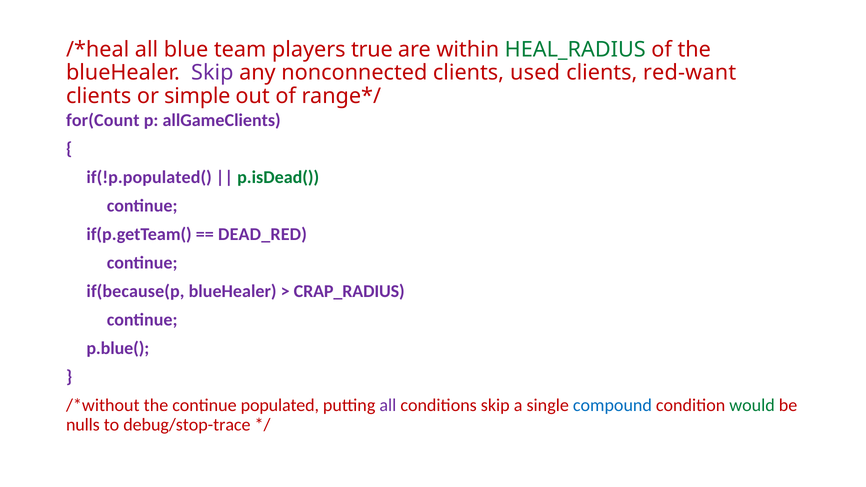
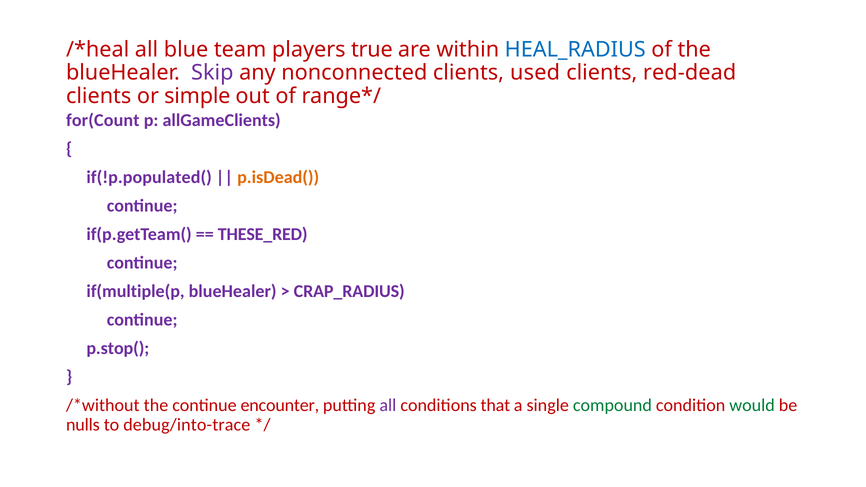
HEAL_RADIUS colour: green -> blue
red-want: red-want -> red-dead
p.isDead( colour: green -> orange
DEAD_RED: DEAD_RED -> THESE_RED
if(because(p: if(because(p -> if(multiple(p
p.blue(: p.blue( -> p.stop(
populated: populated -> encounter
conditions skip: skip -> that
compound colour: blue -> green
debug/stop-trace: debug/stop-trace -> debug/into-trace
